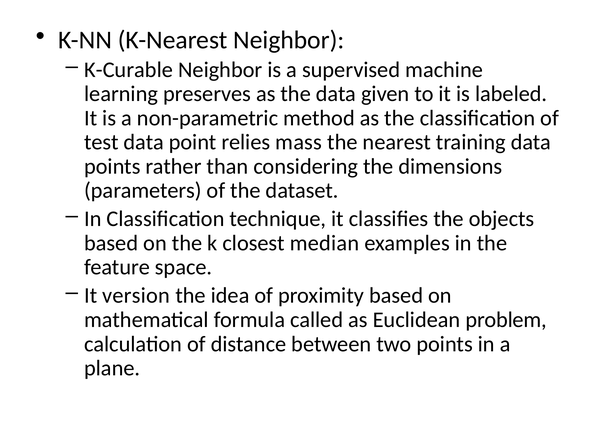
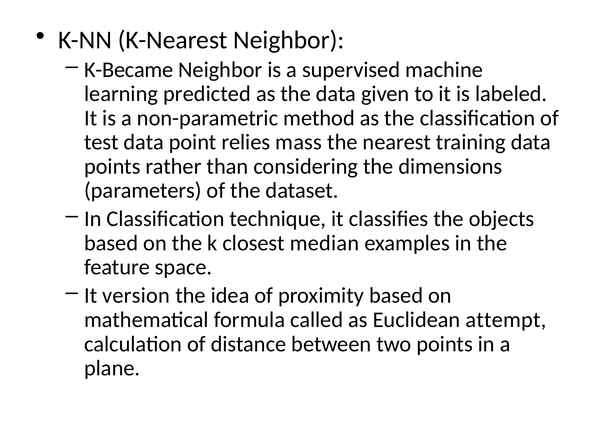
K-Curable: K-Curable -> K-Became
preserves: preserves -> predicted
problem: problem -> attempt
